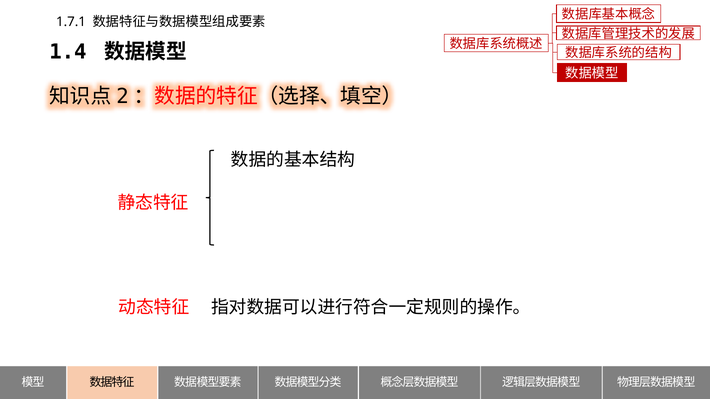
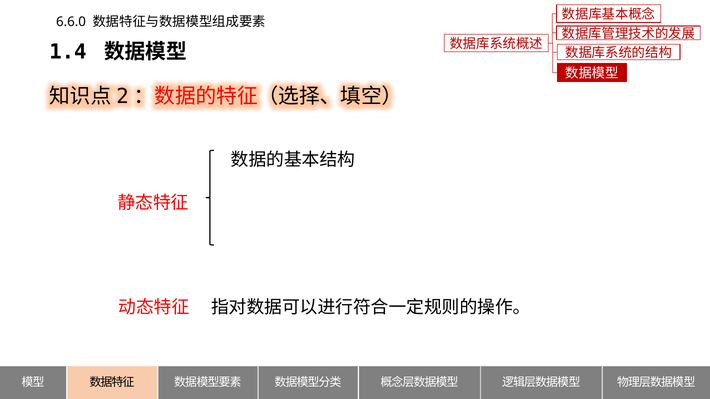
1.7.1: 1.7.1 -> 6.6.0
